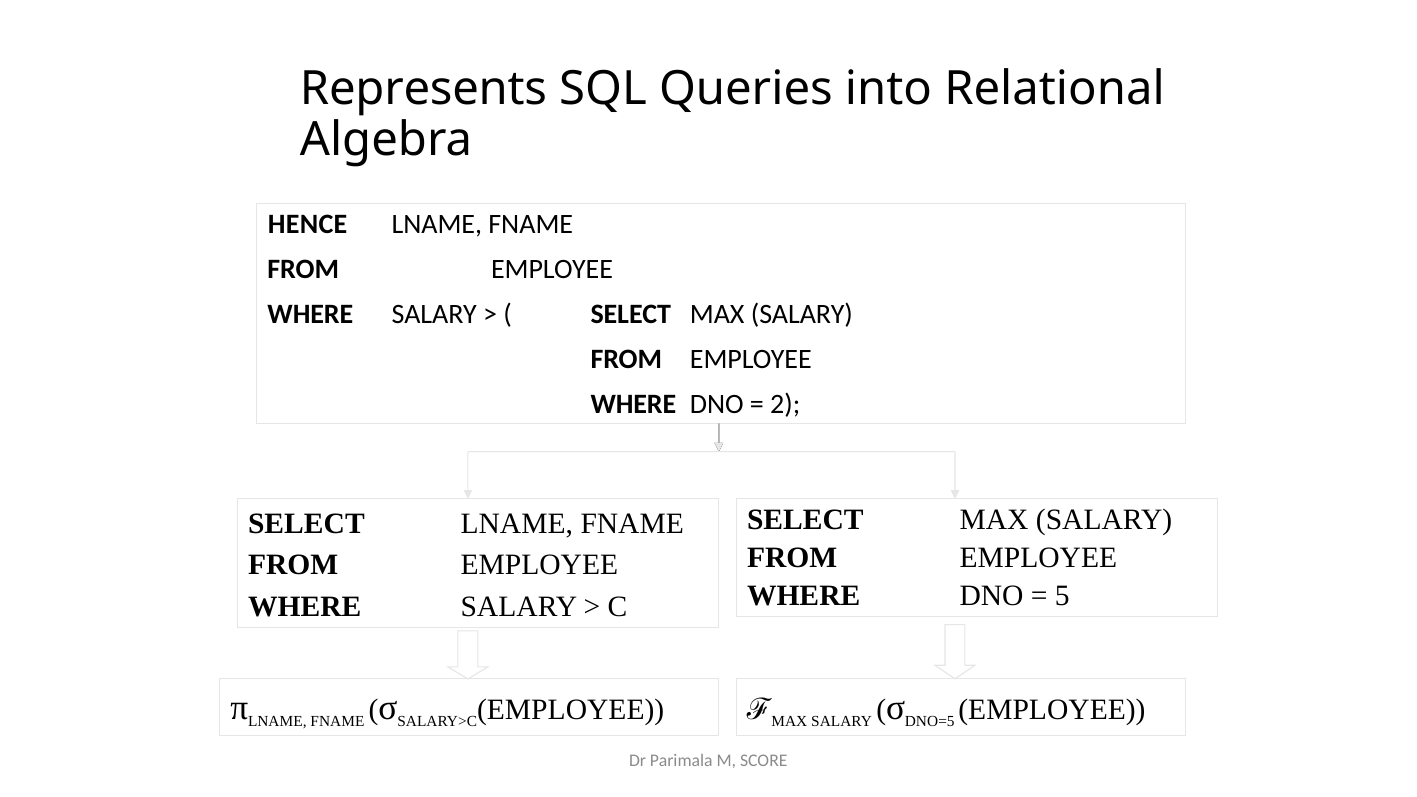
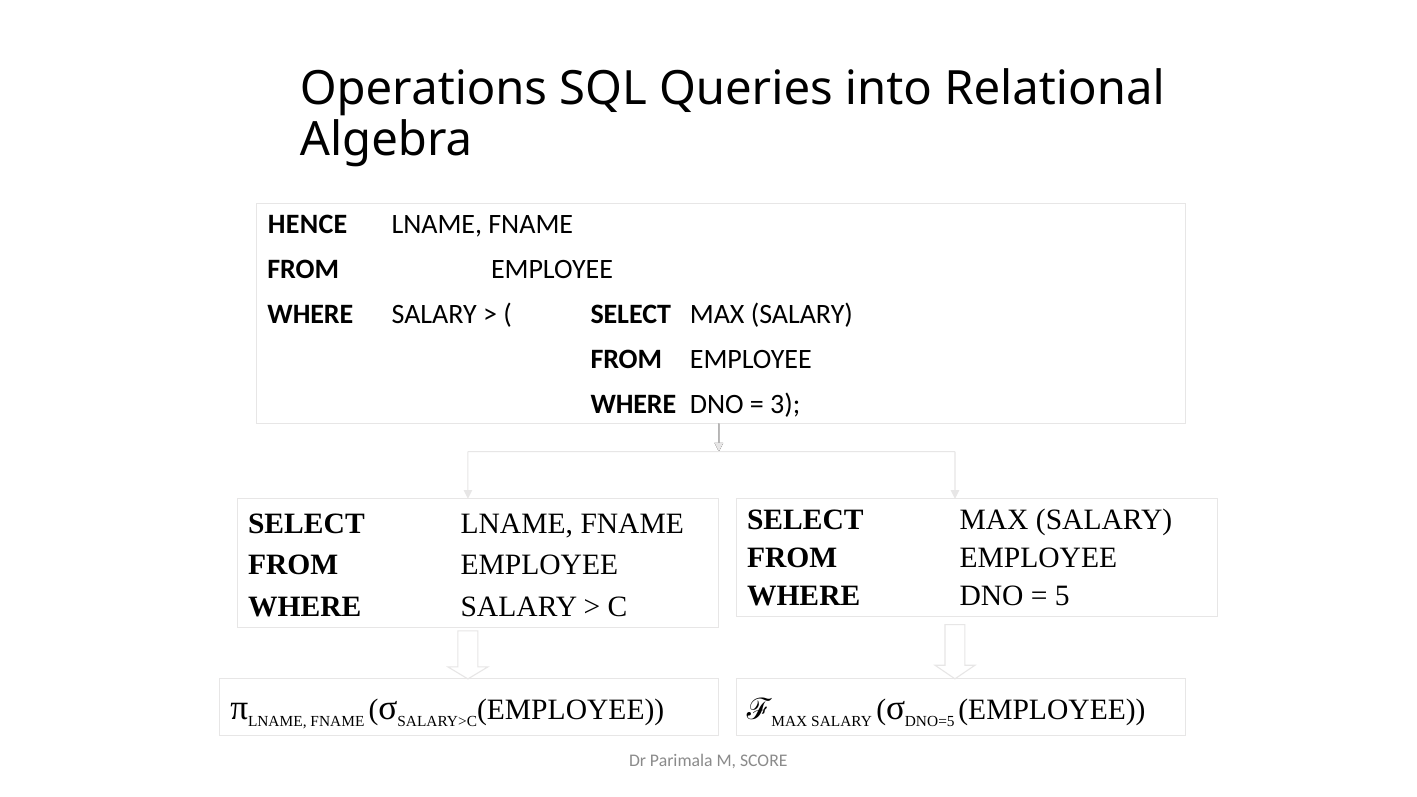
Represents: Represents -> Operations
2: 2 -> 3
